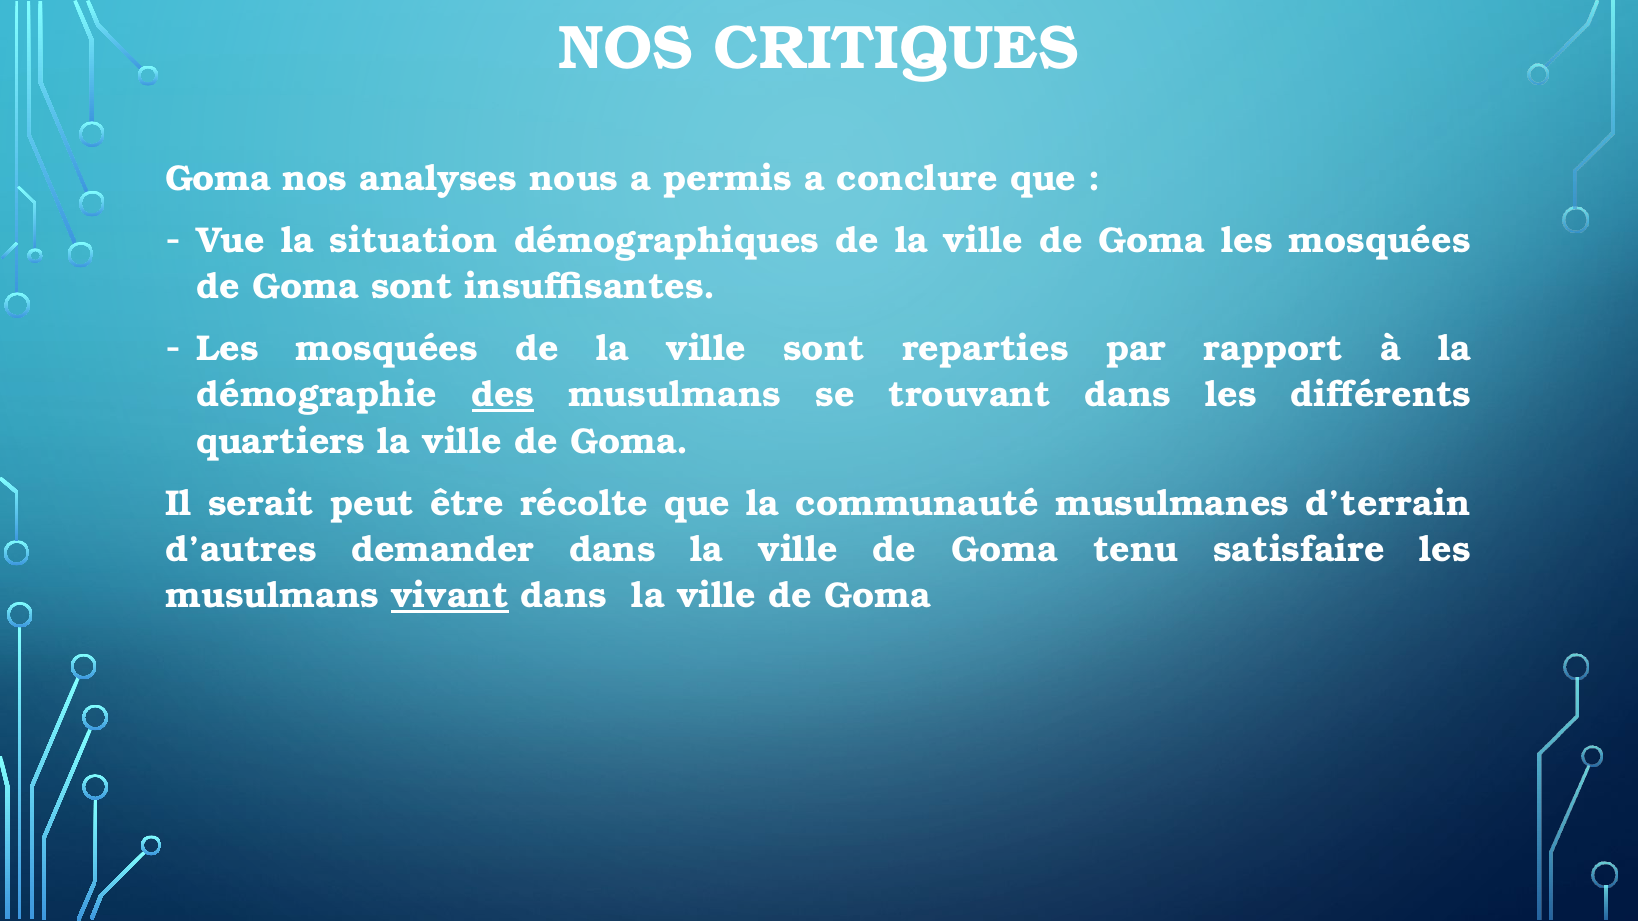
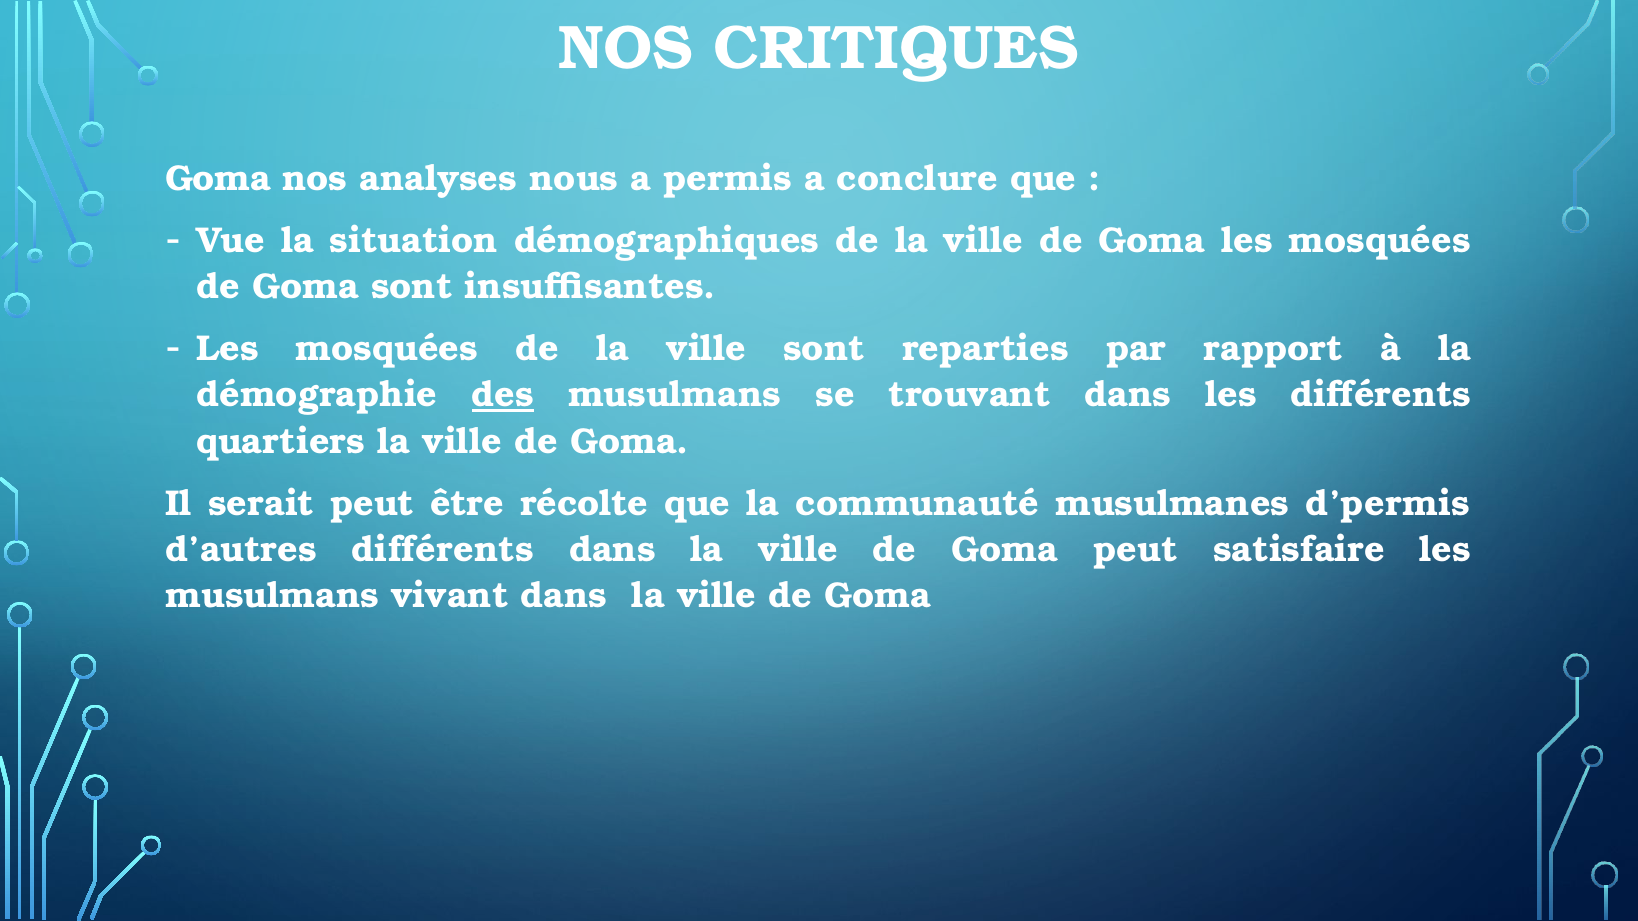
d’terrain: d’terrain -> d’permis
d’autres demander: demander -> différents
Goma tenu: tenu -> peut
vivant underline: present -> none
